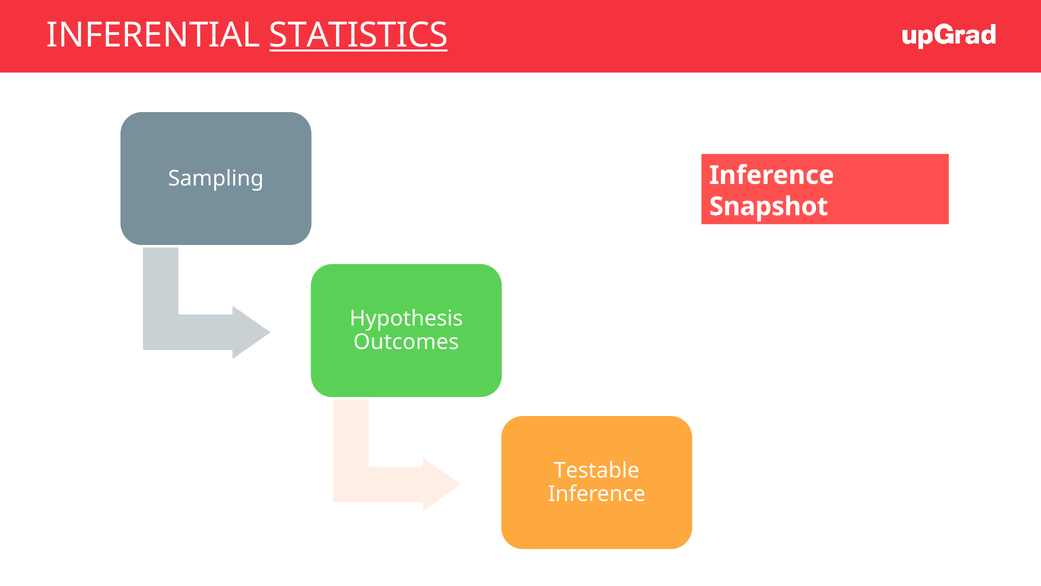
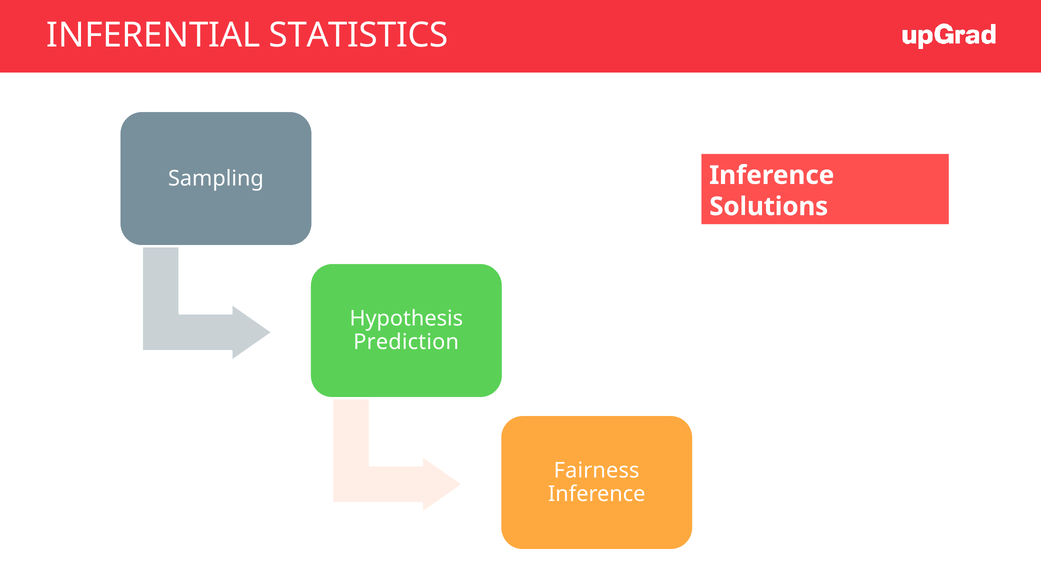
STATISTICS underline: present -> none
Snapshot: Snapshot -> Solutions
Outcomes: Outcomes -> Prediction
Testable: Testable -> Fairness
